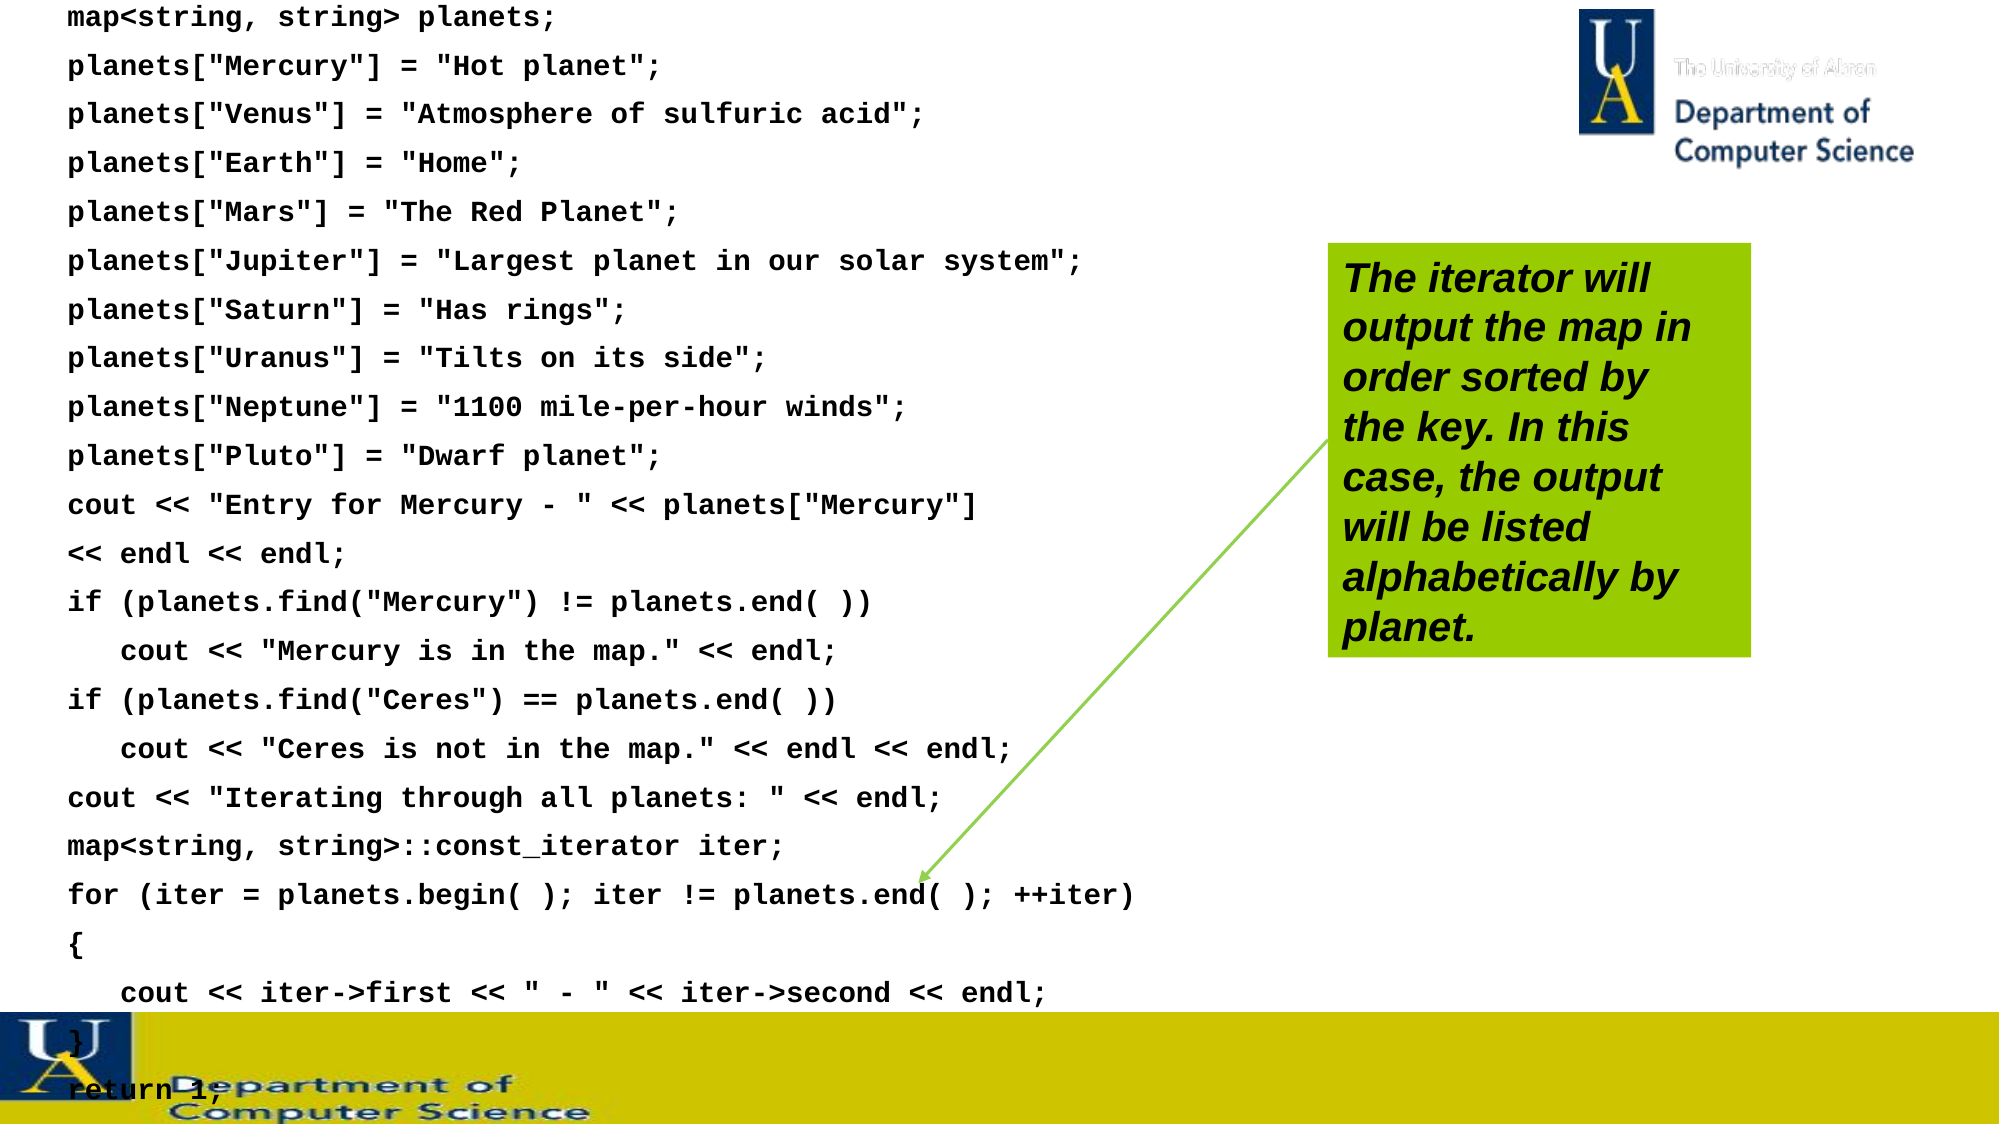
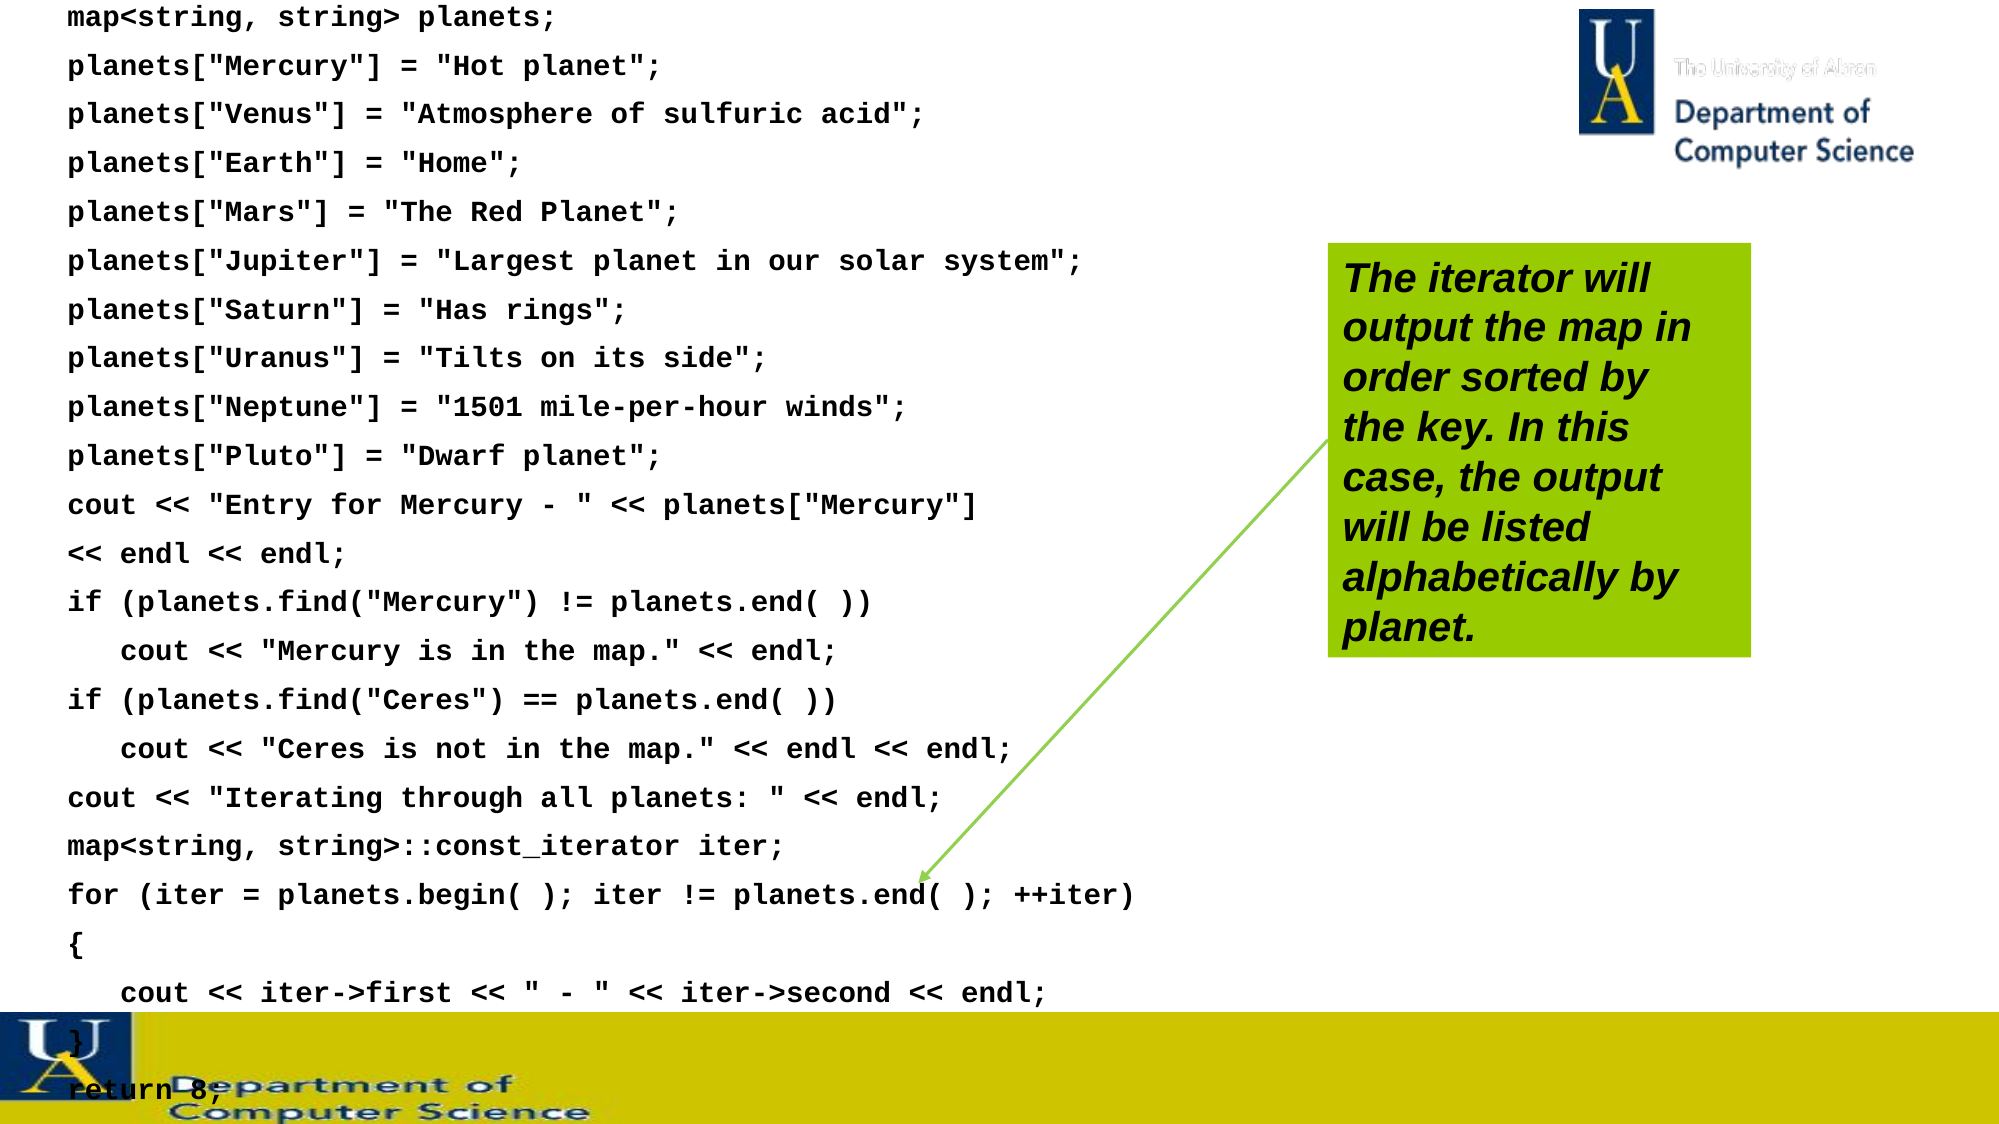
1100: 1100 -> 1501
1: 1 -> 8
